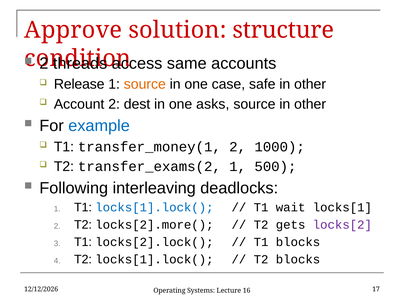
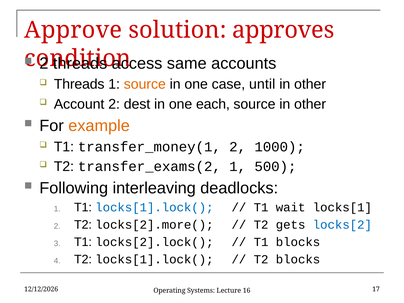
structure: structure -> approves
Release at (79, 84): Release -> Threads
safe: safe -> until
asks: asks -> each
example colour: blue -> orange
locks[2 colour: purple -> blue
